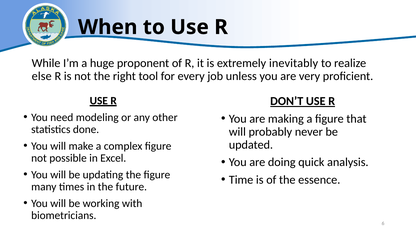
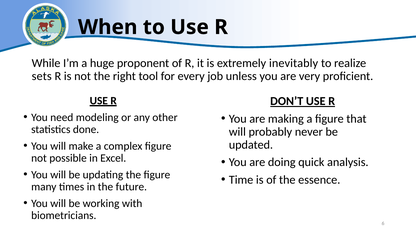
else: else -> sets
